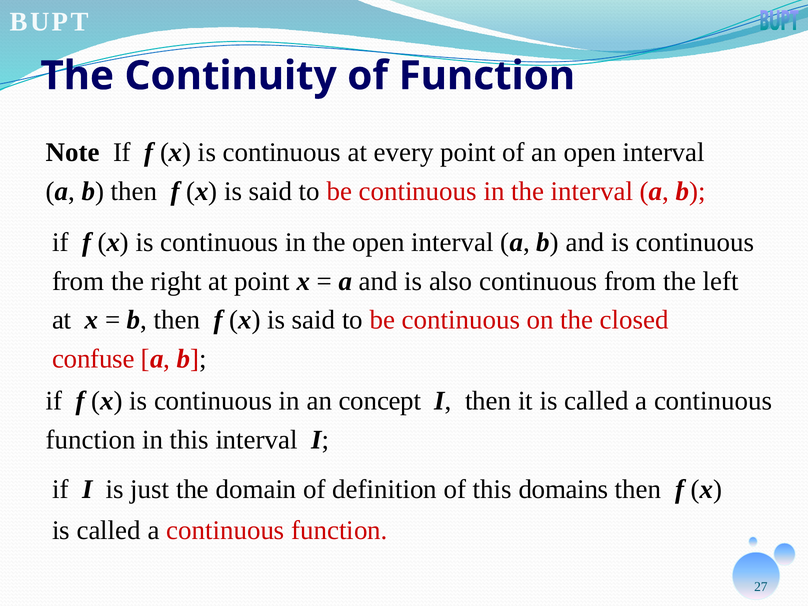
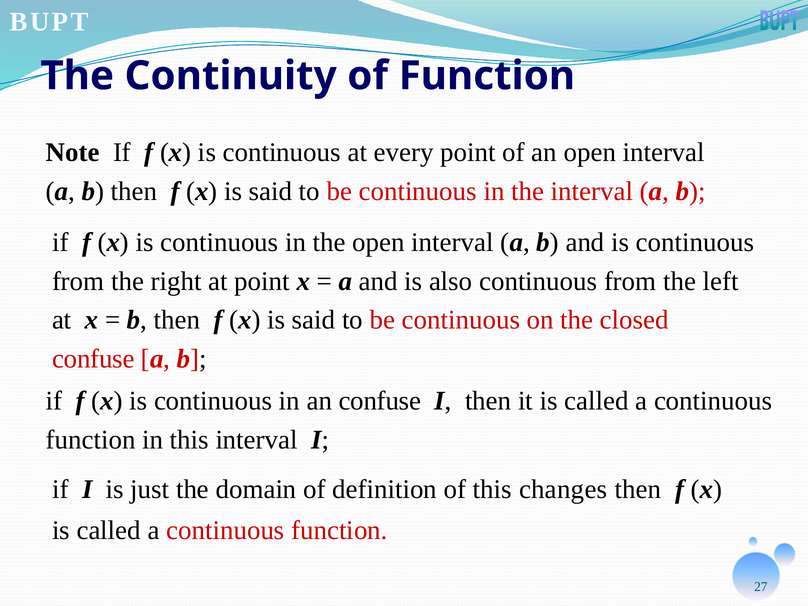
an concept: concept -> confuse
domains: domains -> changes
